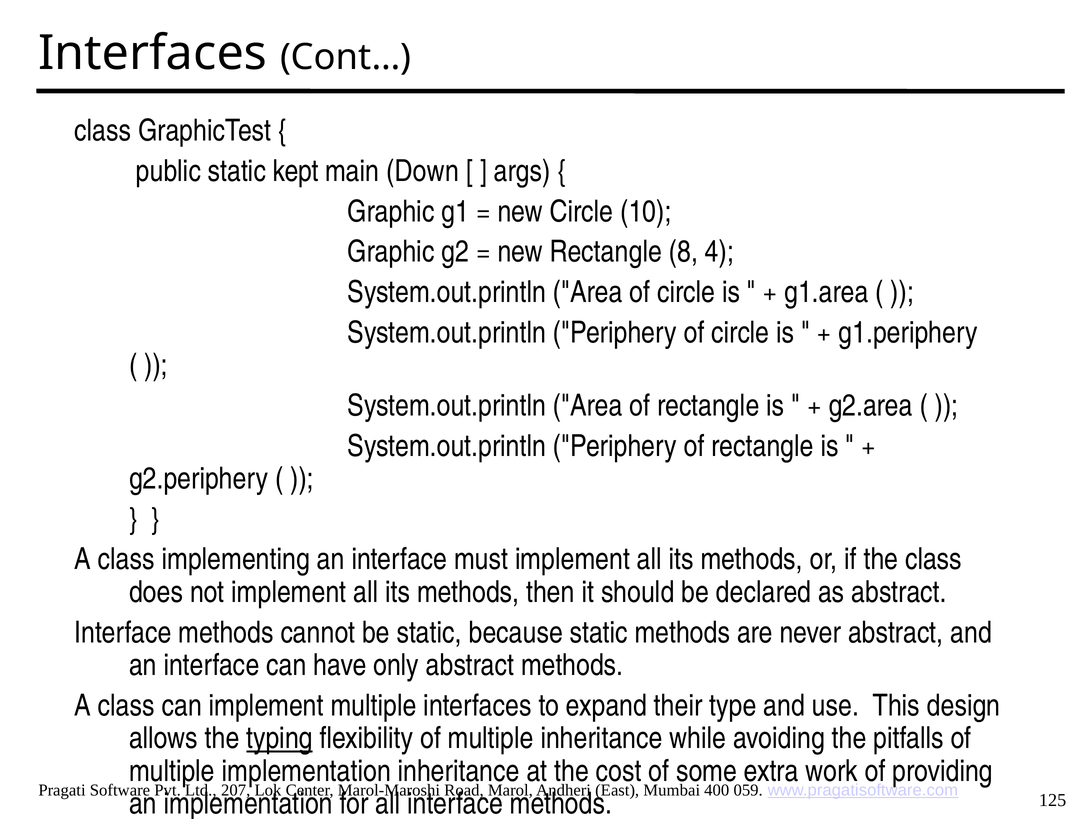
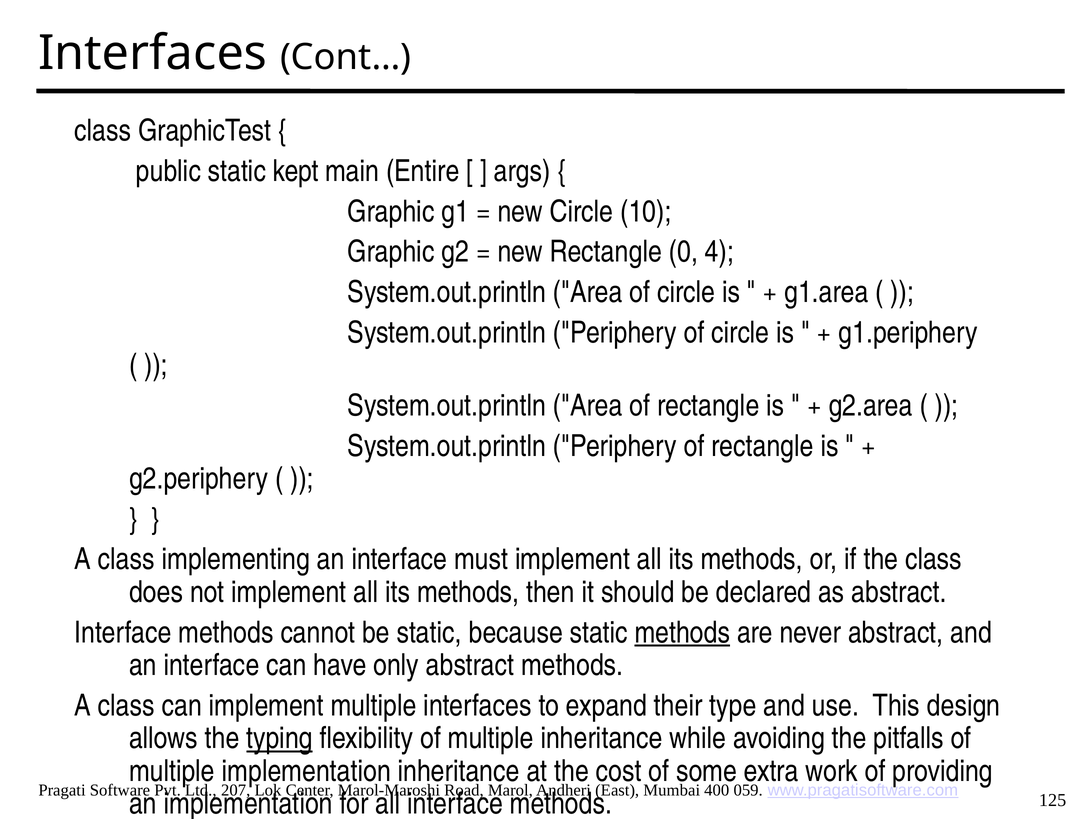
Down: Down -> Entire
8: 8 -> 0
methods at (682, 633) underline: none -> present
